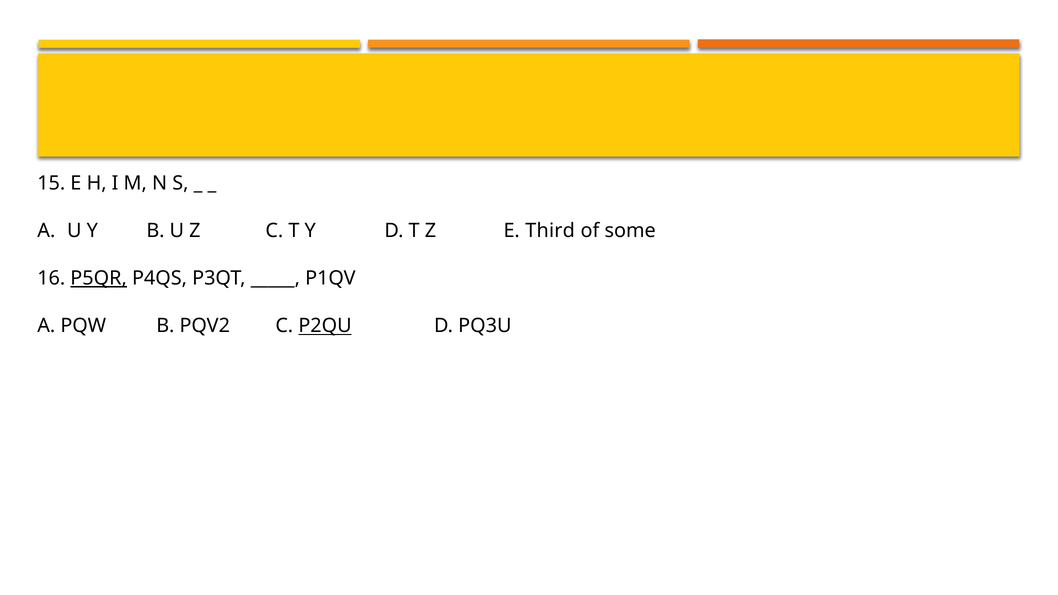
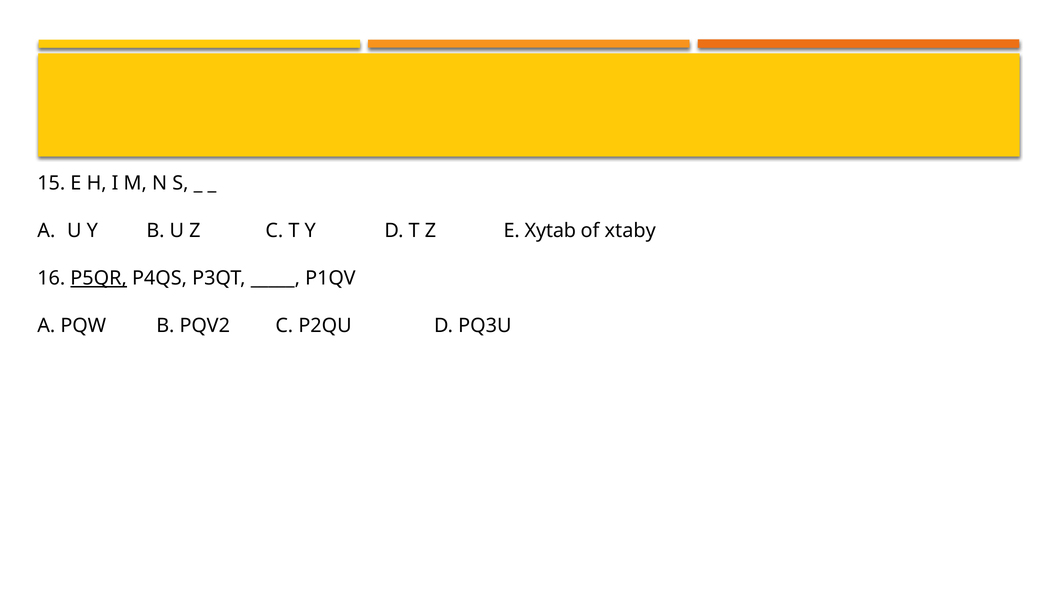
Third: Third -> Xytab
some: some -> xtaby
P2QU underline: present -> none
